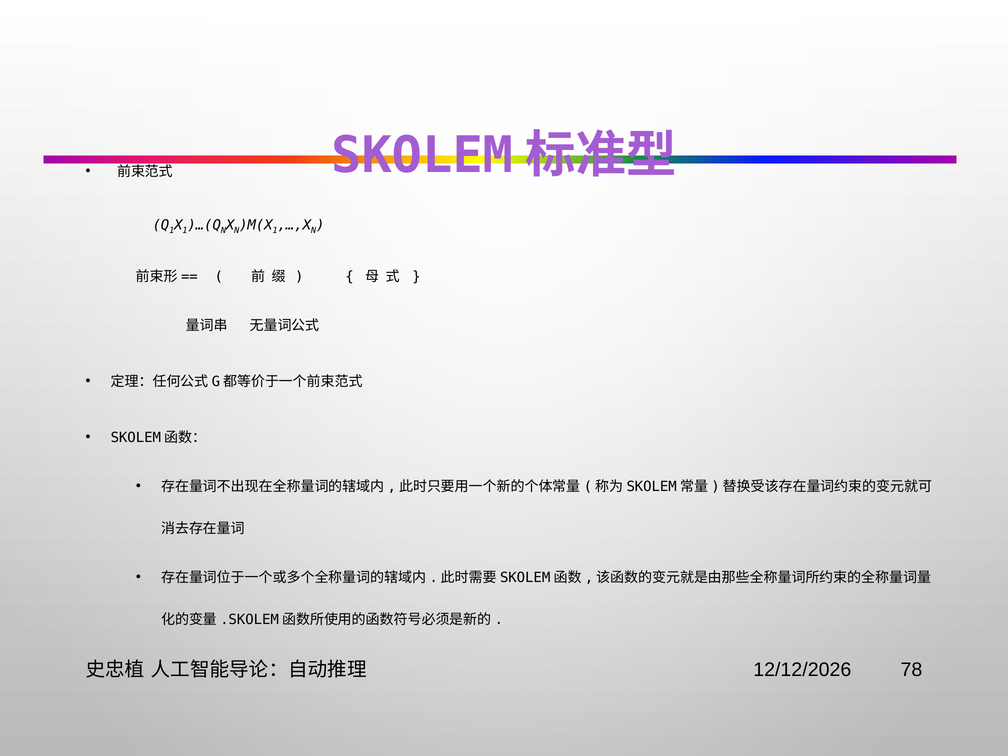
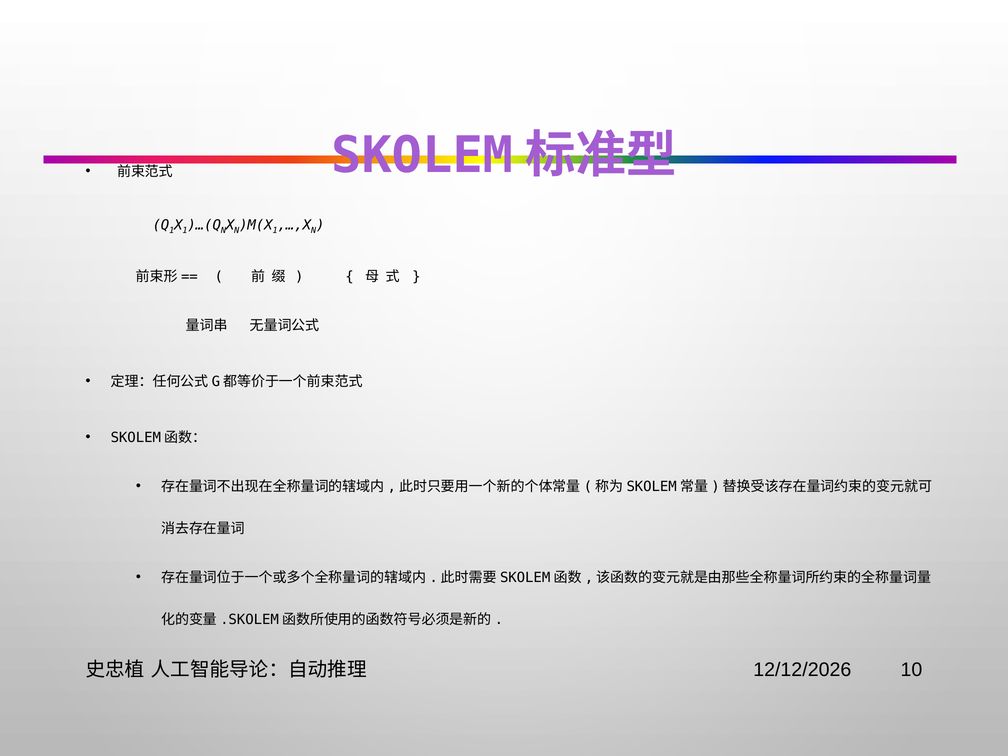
78: 78 -> 10
